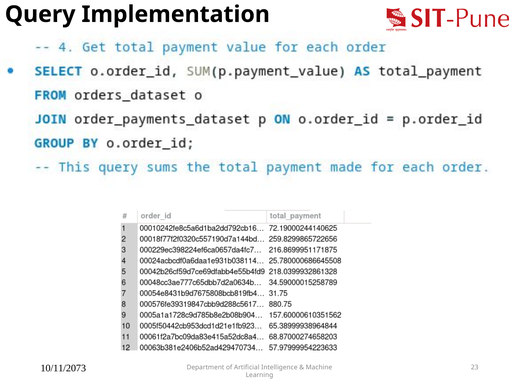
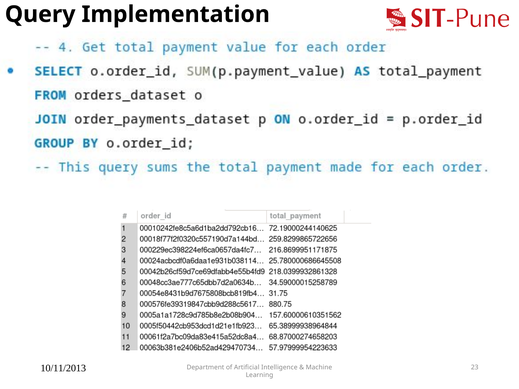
10/11/2073: 10/11/2073 -> 10/11/2013
